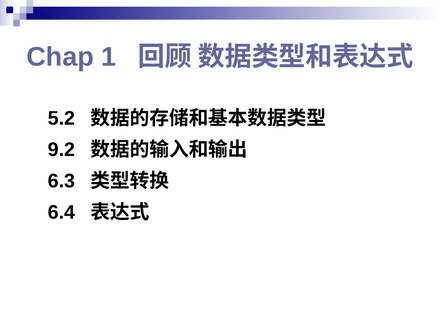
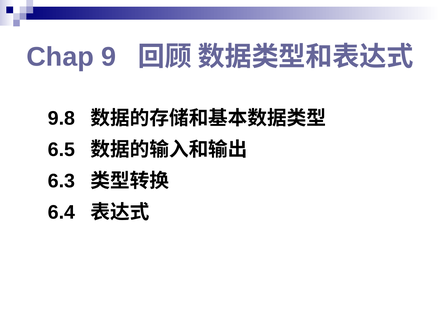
1: 1 -> 9
5.2: 5.2 -> 9.8
9.2: 9.2 -> 6.5
